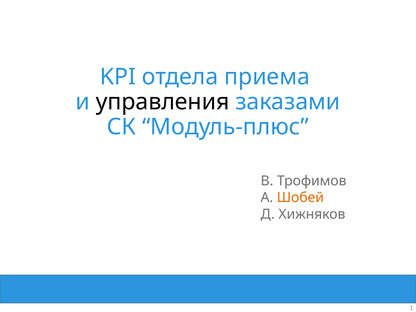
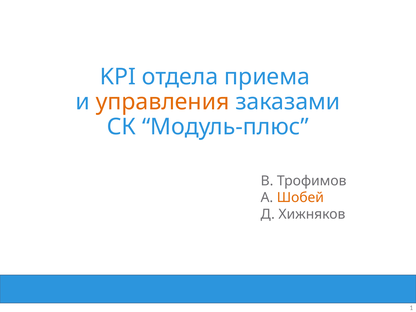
управления colour: black -> orange
